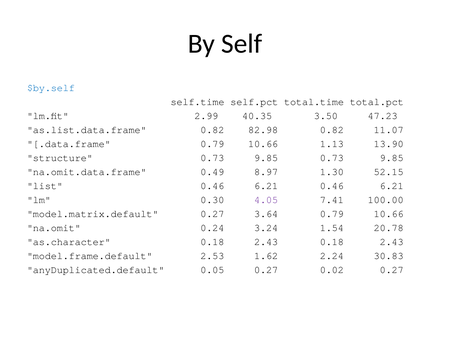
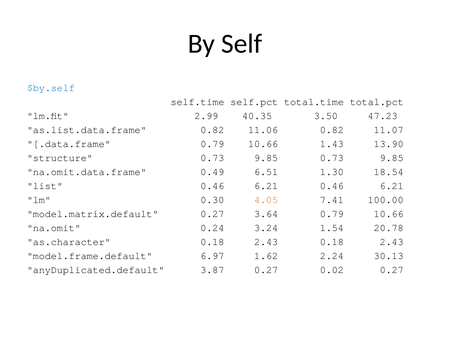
82.98: 82.98 -> 11.06
1.13: 1.13 -> 1.43
8.97: 8.97 -> 6.51
52.15: 52.15 -> 18.54
4.05 colour: purple -> orange
2.53: 2.53 -> 6.97
30.83: 30.83 -> 30.13
0.05: 0.05 -> 3.87
